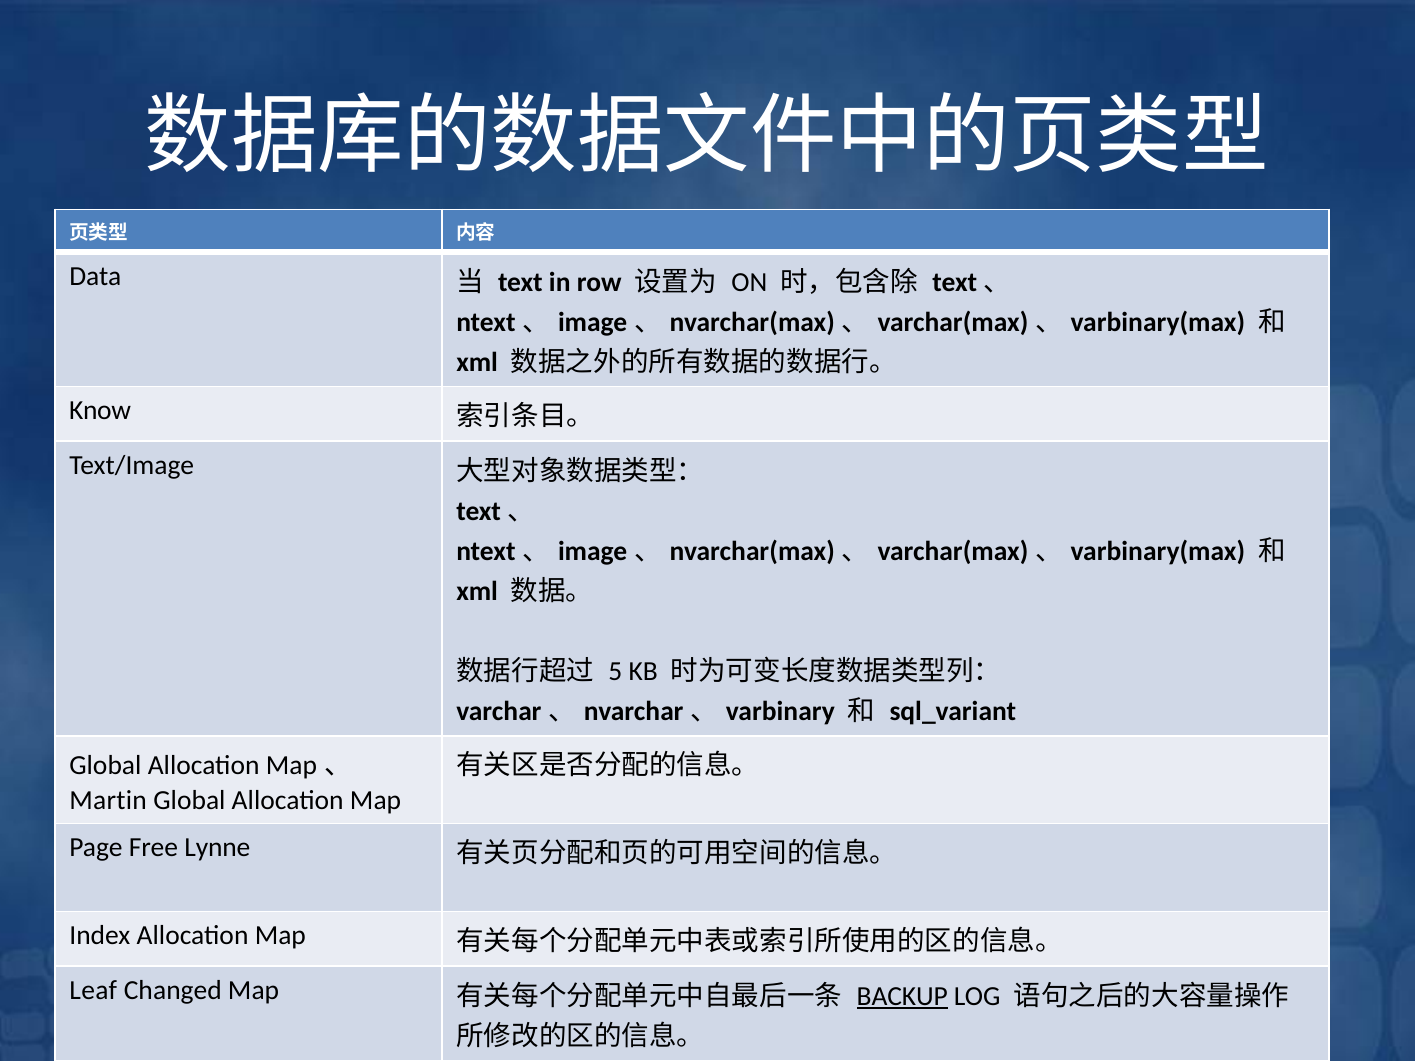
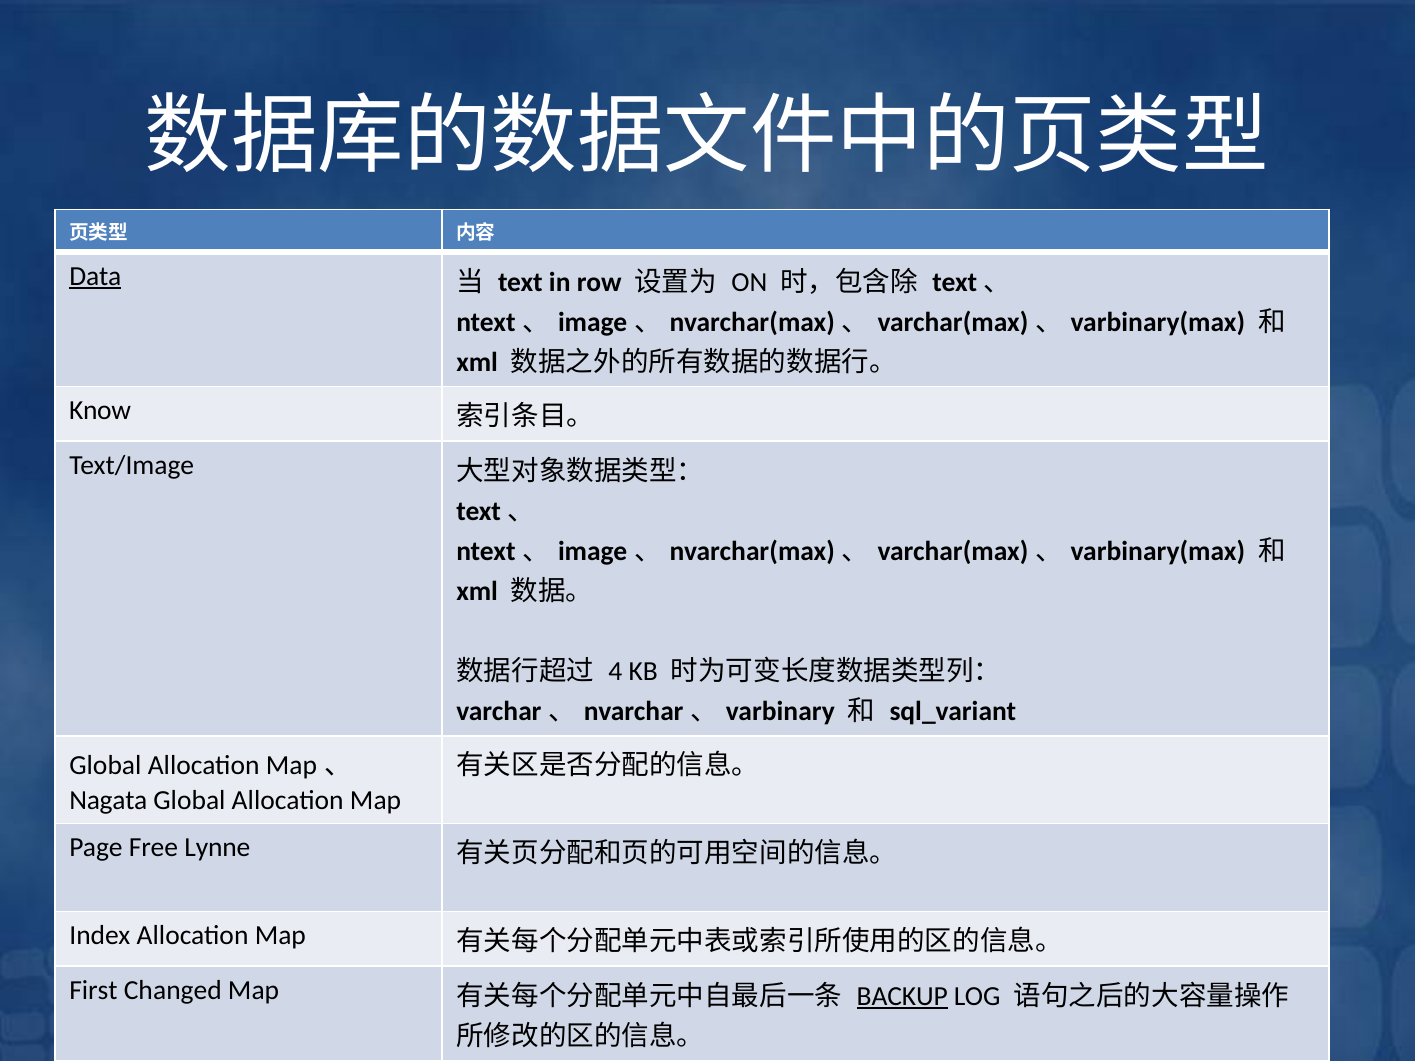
Data underline: none -> present
5: 5 -> 4
Martin: Martin -> Nagata
Leaf: Leaf -> First
